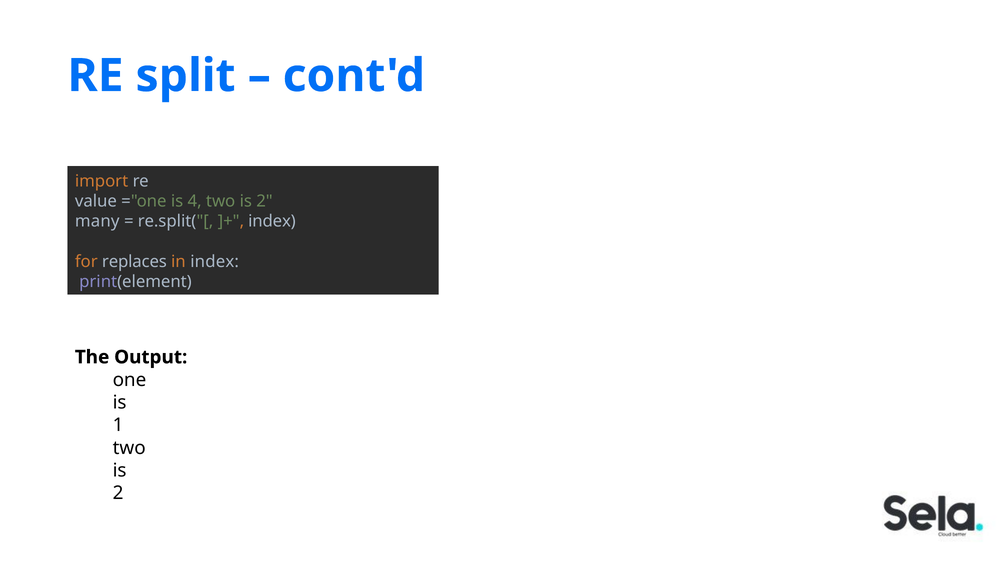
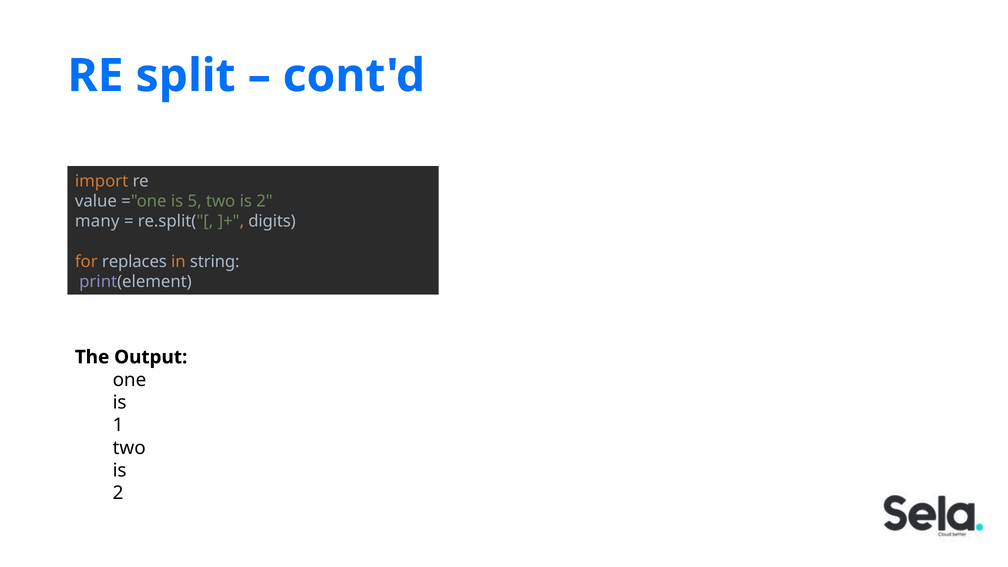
4: 4 -> 5
index at (272, 221): index -> digits
in index: index -> string
